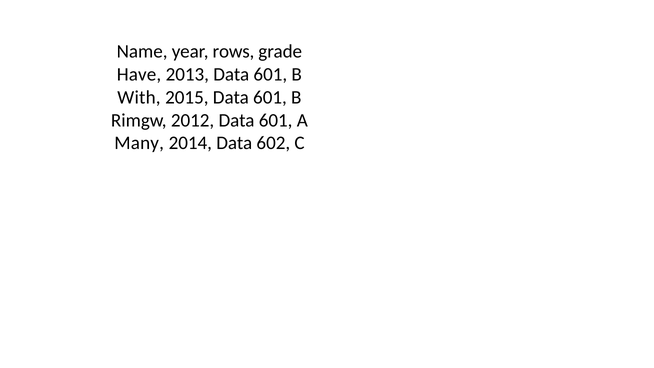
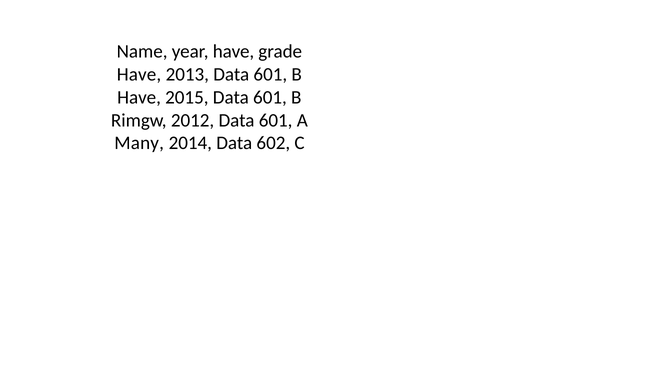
year rows: rows -> have
With at (139, 97): With -> Have
